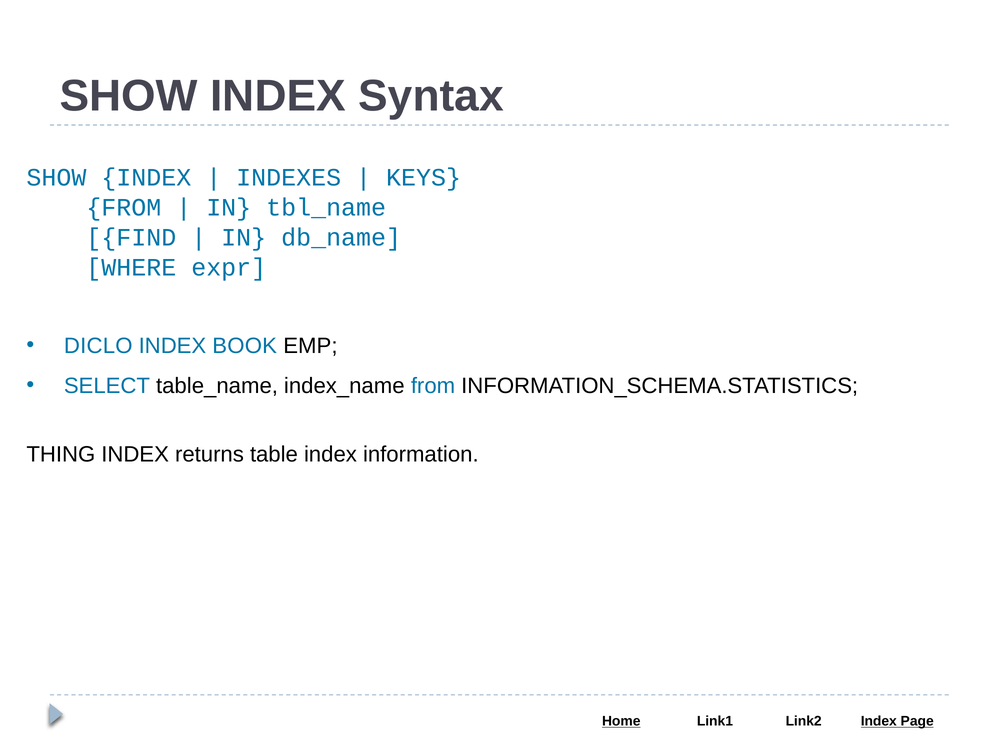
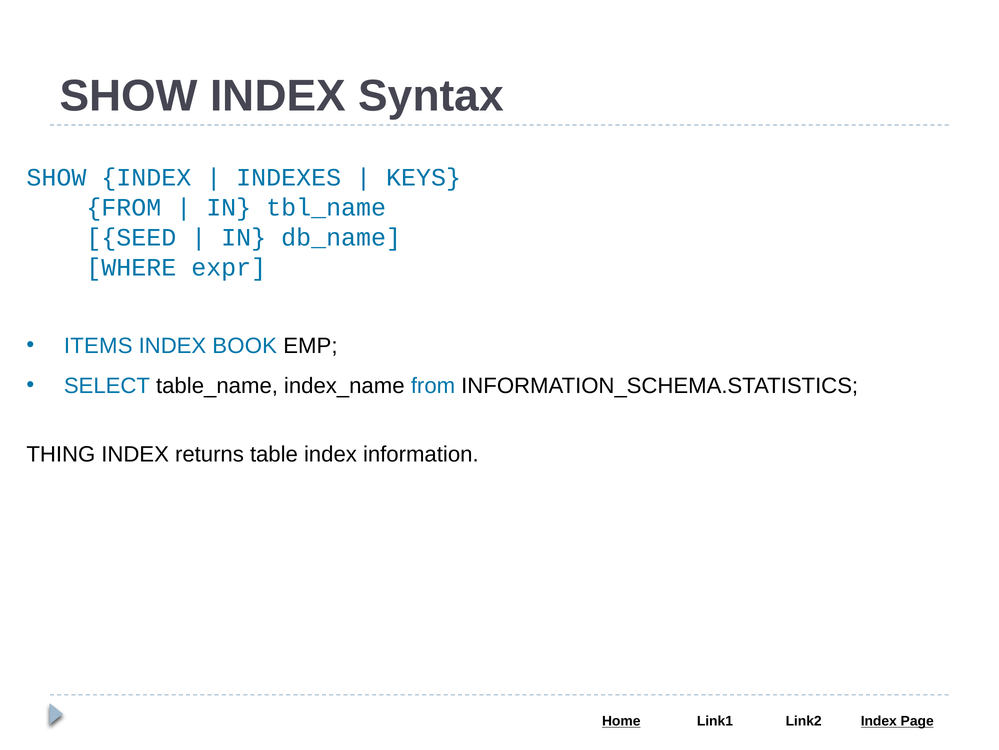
FIND: FIND -> SEED
DICLO: DICLO -> ITEMS
